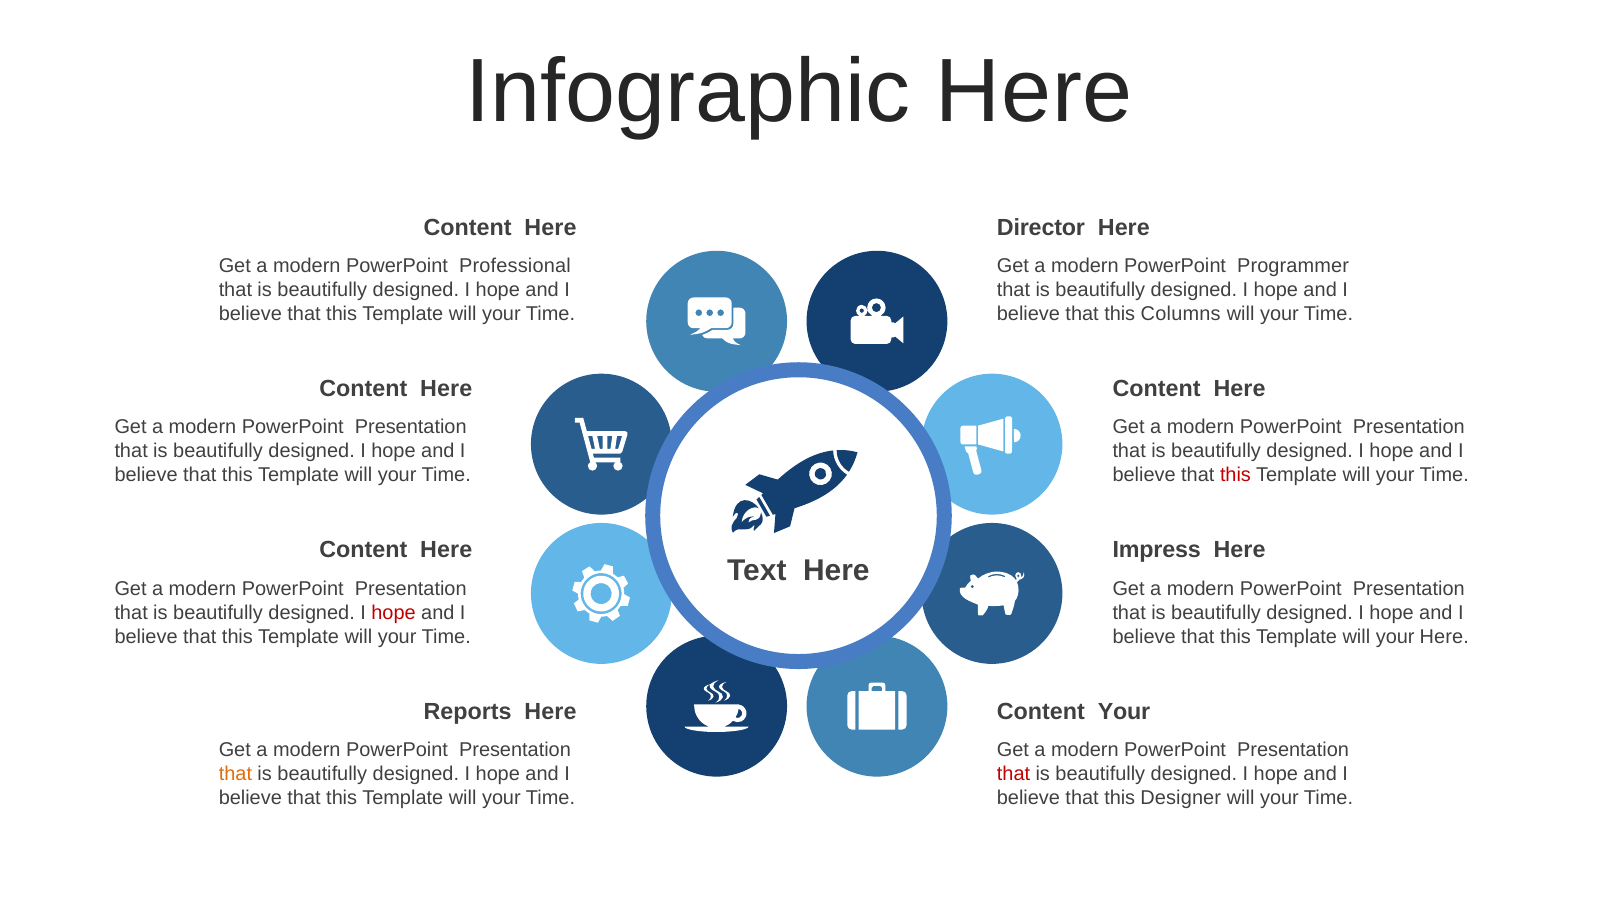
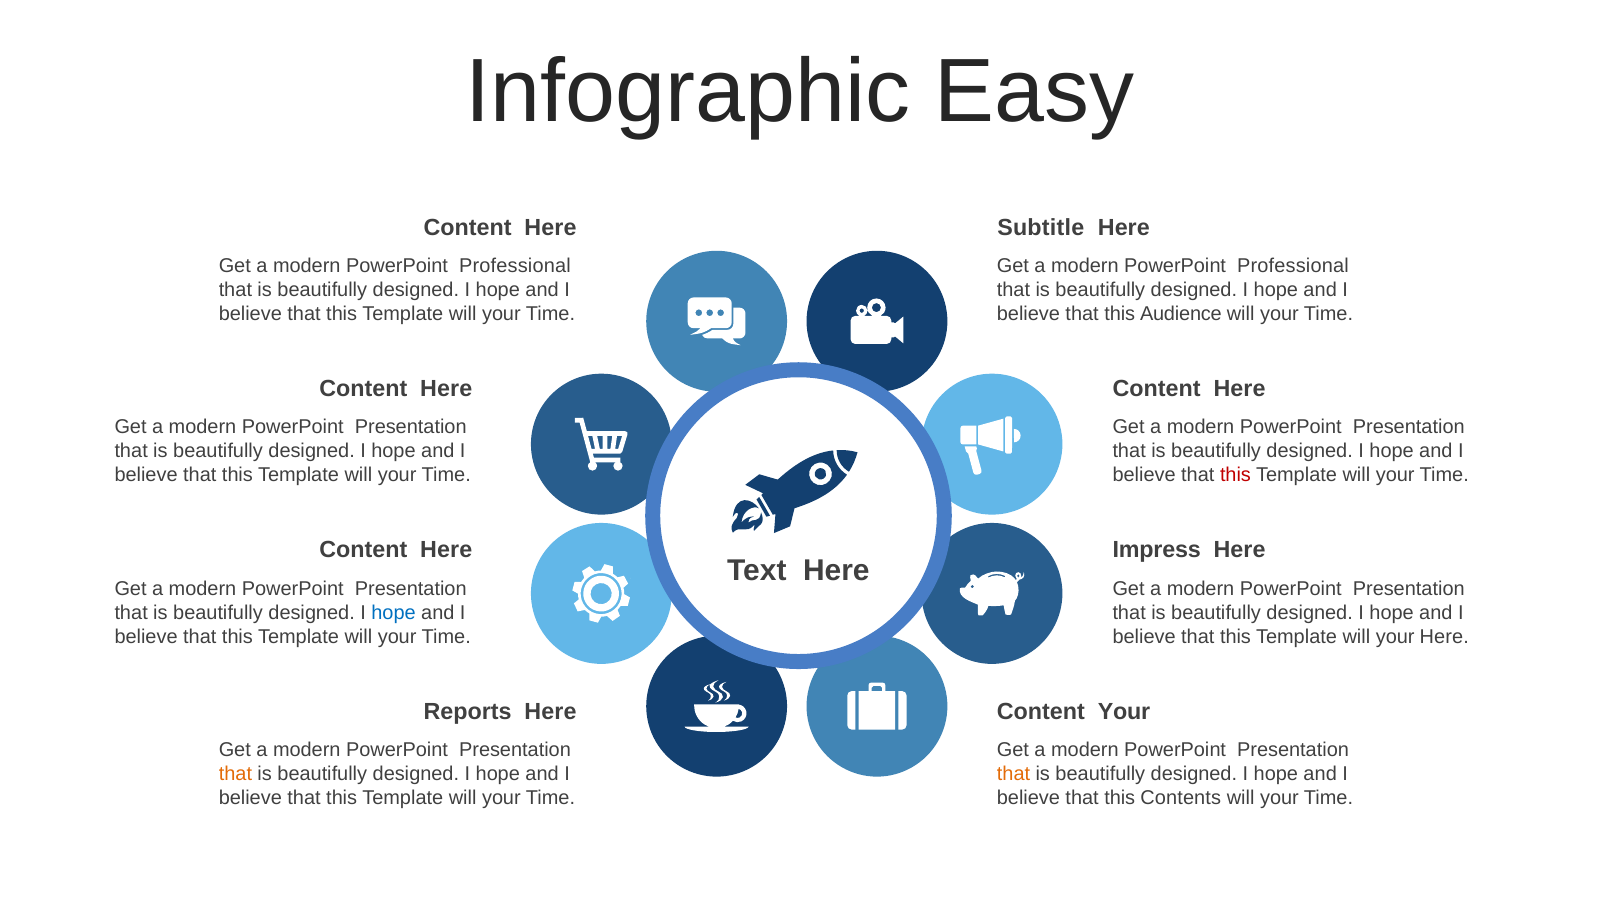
Infographic Here: Here -> Easy
Director: Director -> Subtitle
Programmer at (1293, 266): Programmer -> Professional
Columns: Columns -> Audience
hope at (394, 612) colour: red -> blue
that at (1014, 773) colour: red -> orange
Designer: Designer -> Contents
